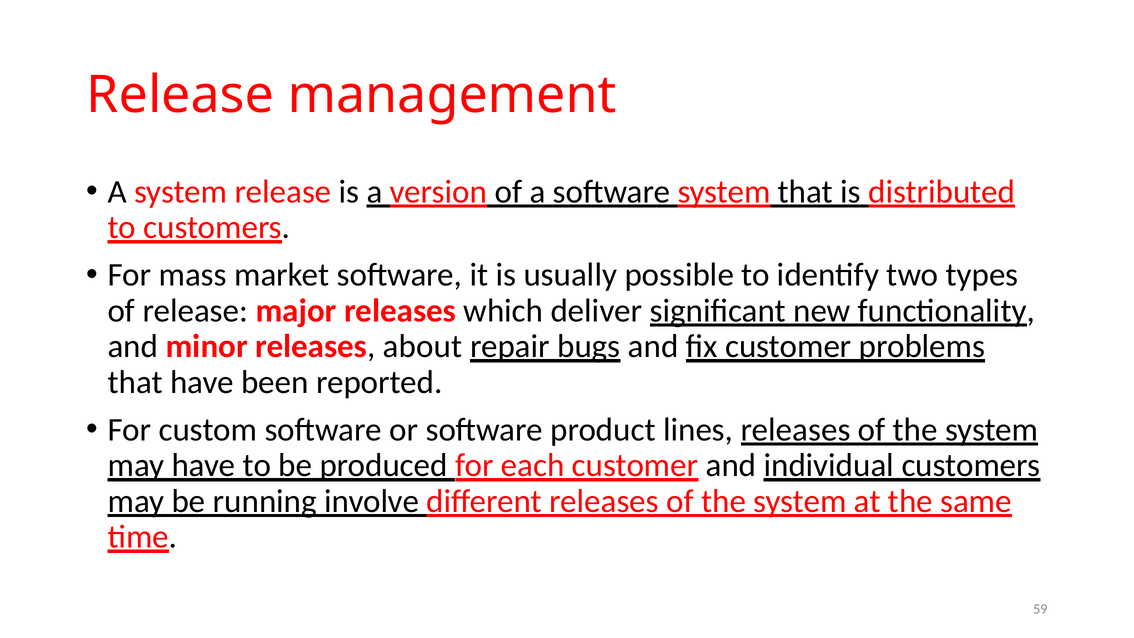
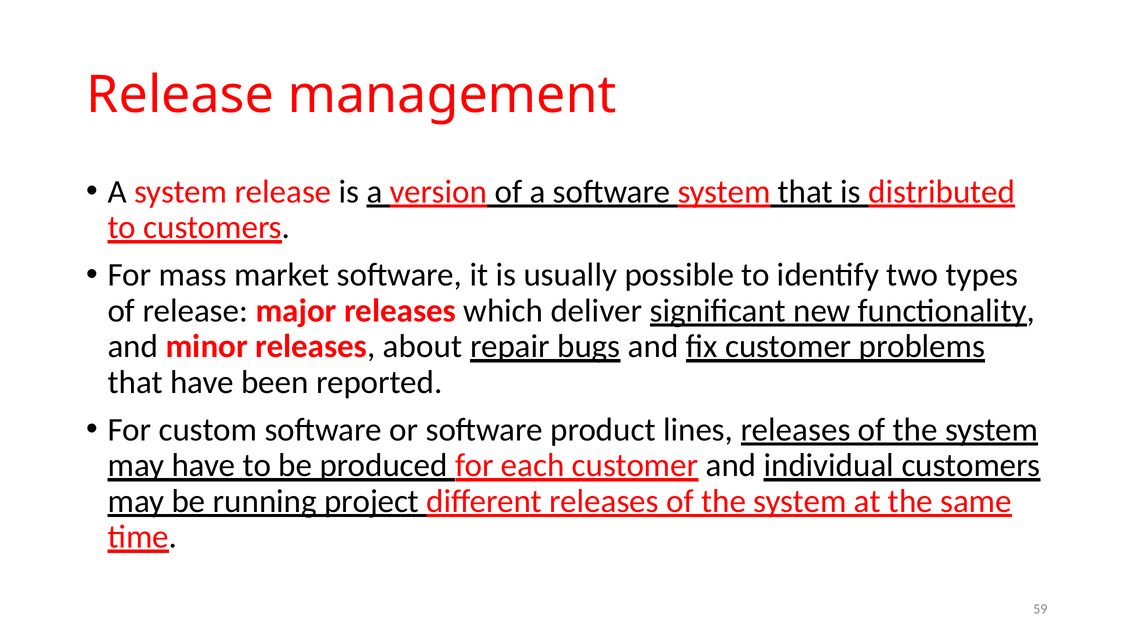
involve: involve -> project
